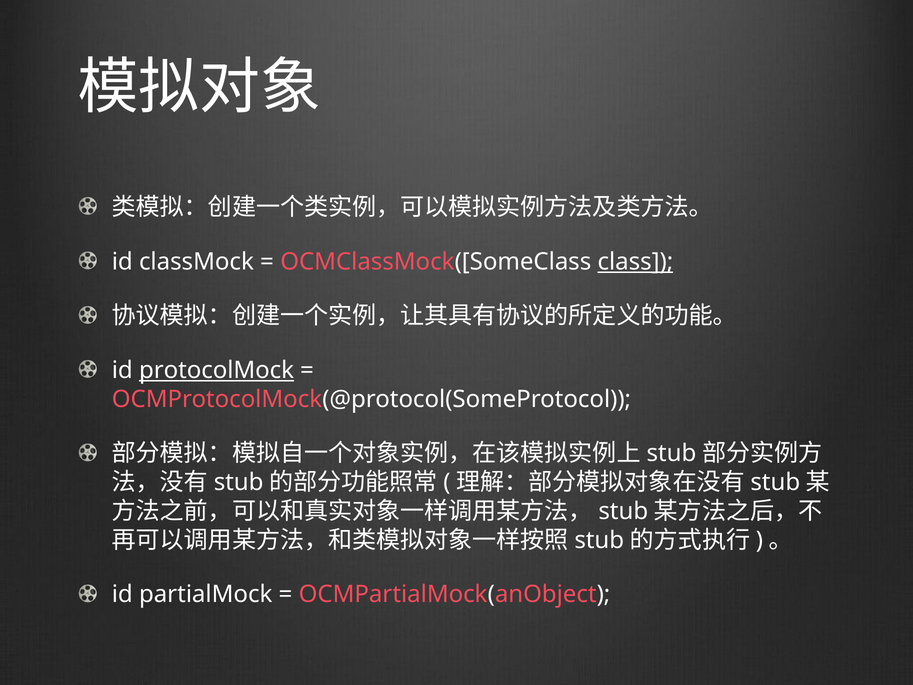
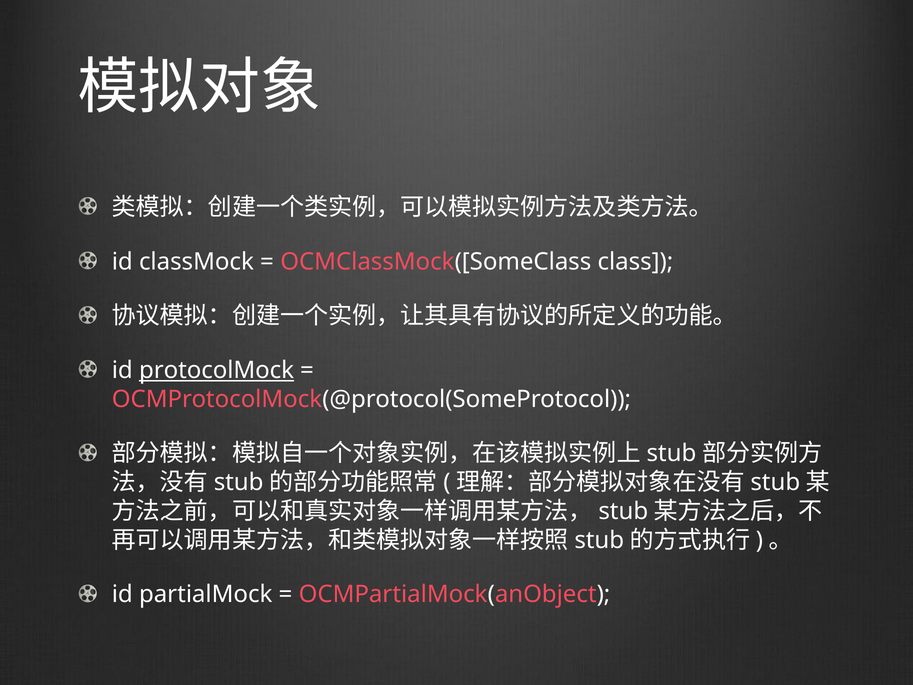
class underline: present -> none
